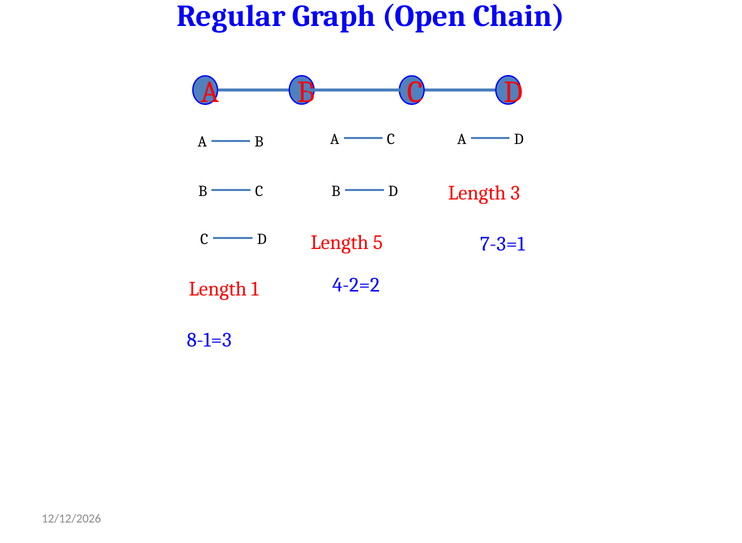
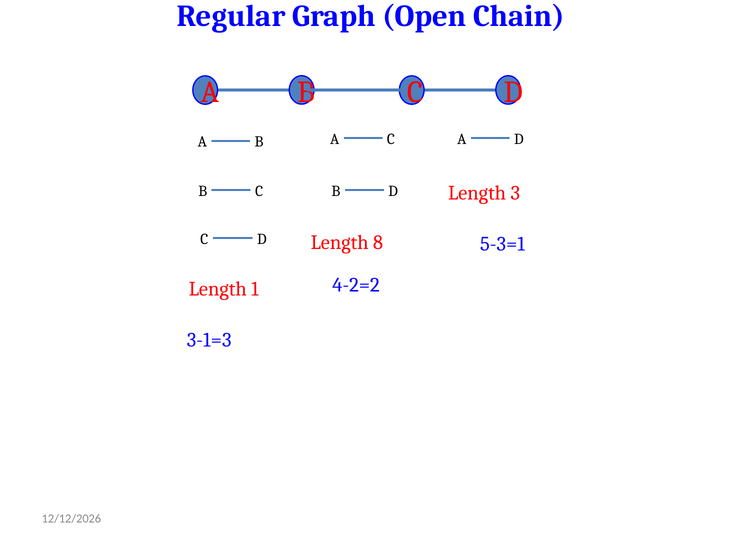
5: 5 -> 8
7-3=1: 7-3=1 -> 5-3=1
8-1=3: 8-1=3 -> 3-1=3
